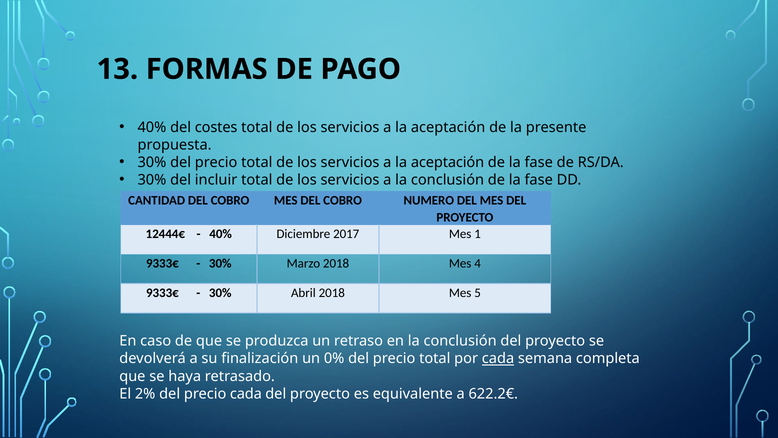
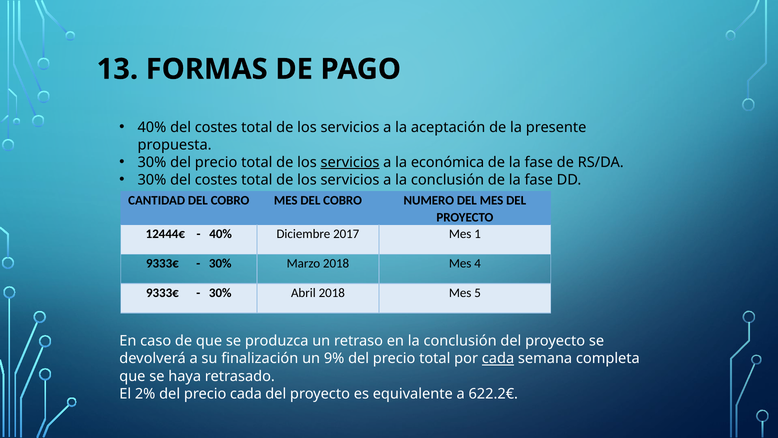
servicios at (350, 162) underline: none -> present
aceptación at (448, 162): aceptación -> económica
30% del incluir: incluir -> costes
0%: 0% -> 9%
